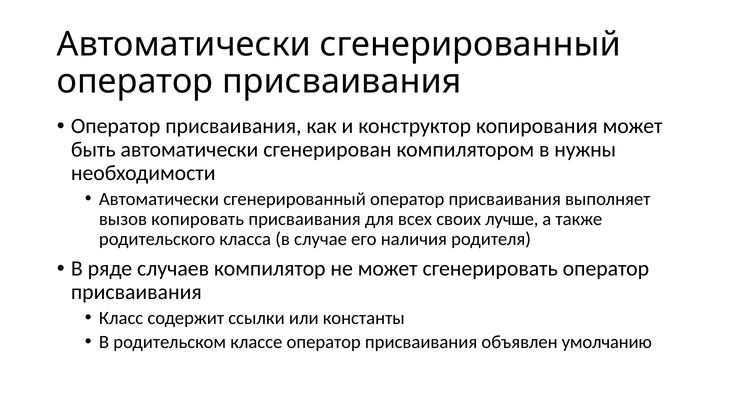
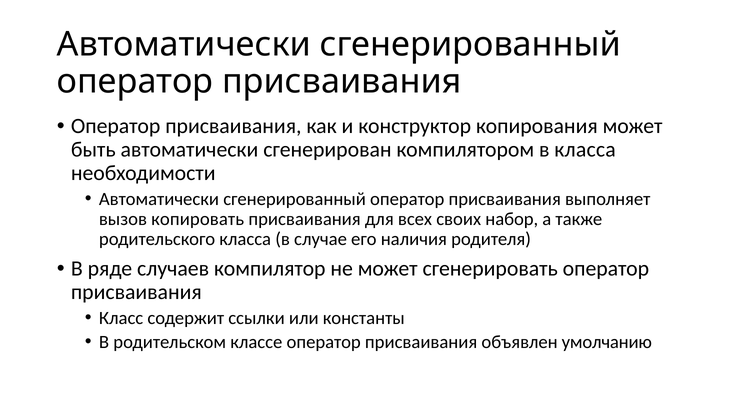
в нужны: нужны -> класса
лучше: лучше -> набор
